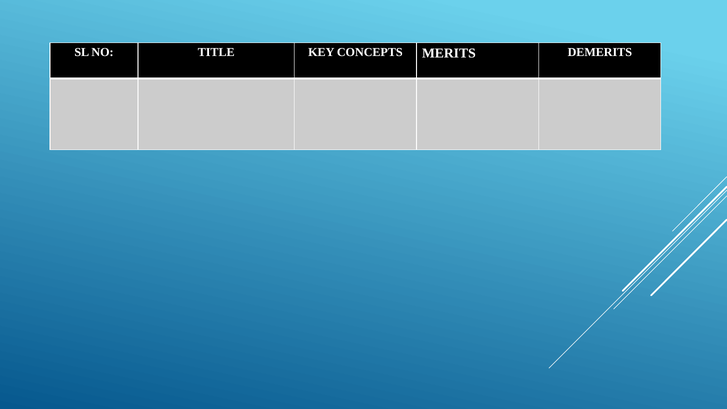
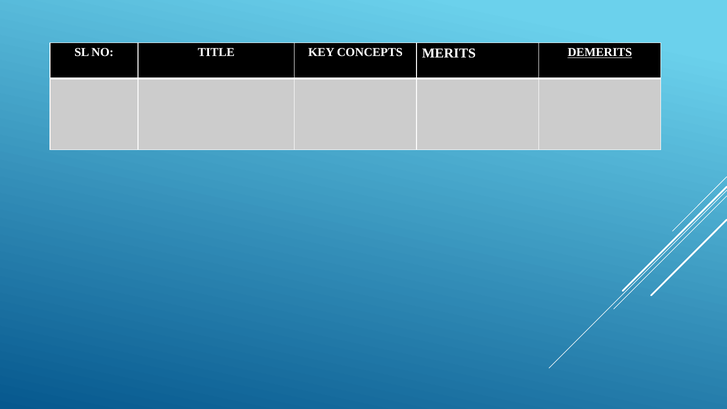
DEMERITS underline: none -> present
